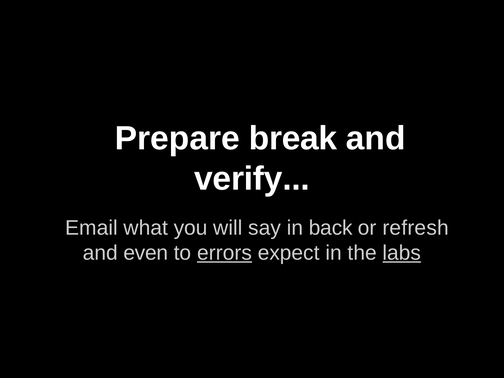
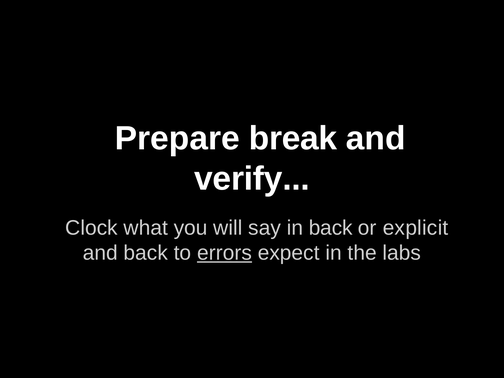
Email: Email -> Clock
refresh: refresh -> explicit
and even: even -> back
labs underline: present -> none
